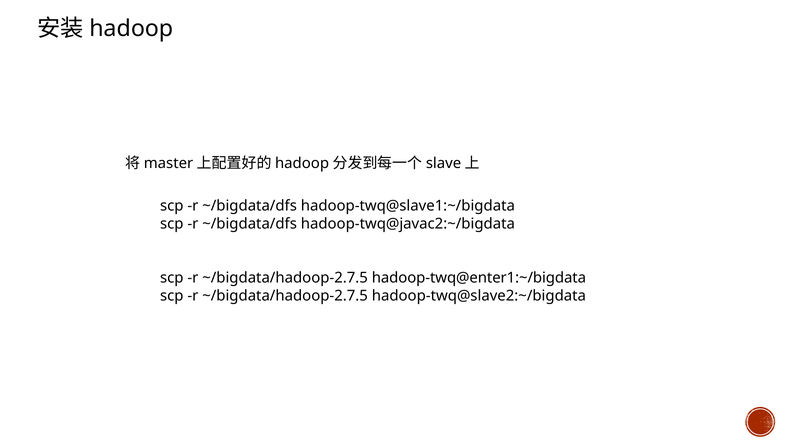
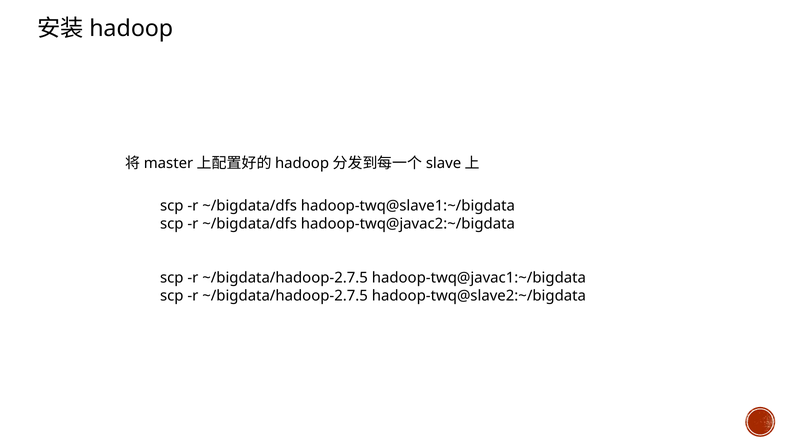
hadoop-twq@enter1:~/bigdata: hadoop-twq@enter1:~/bigdata -> hadoop-twq@javac1:~/bigdata
